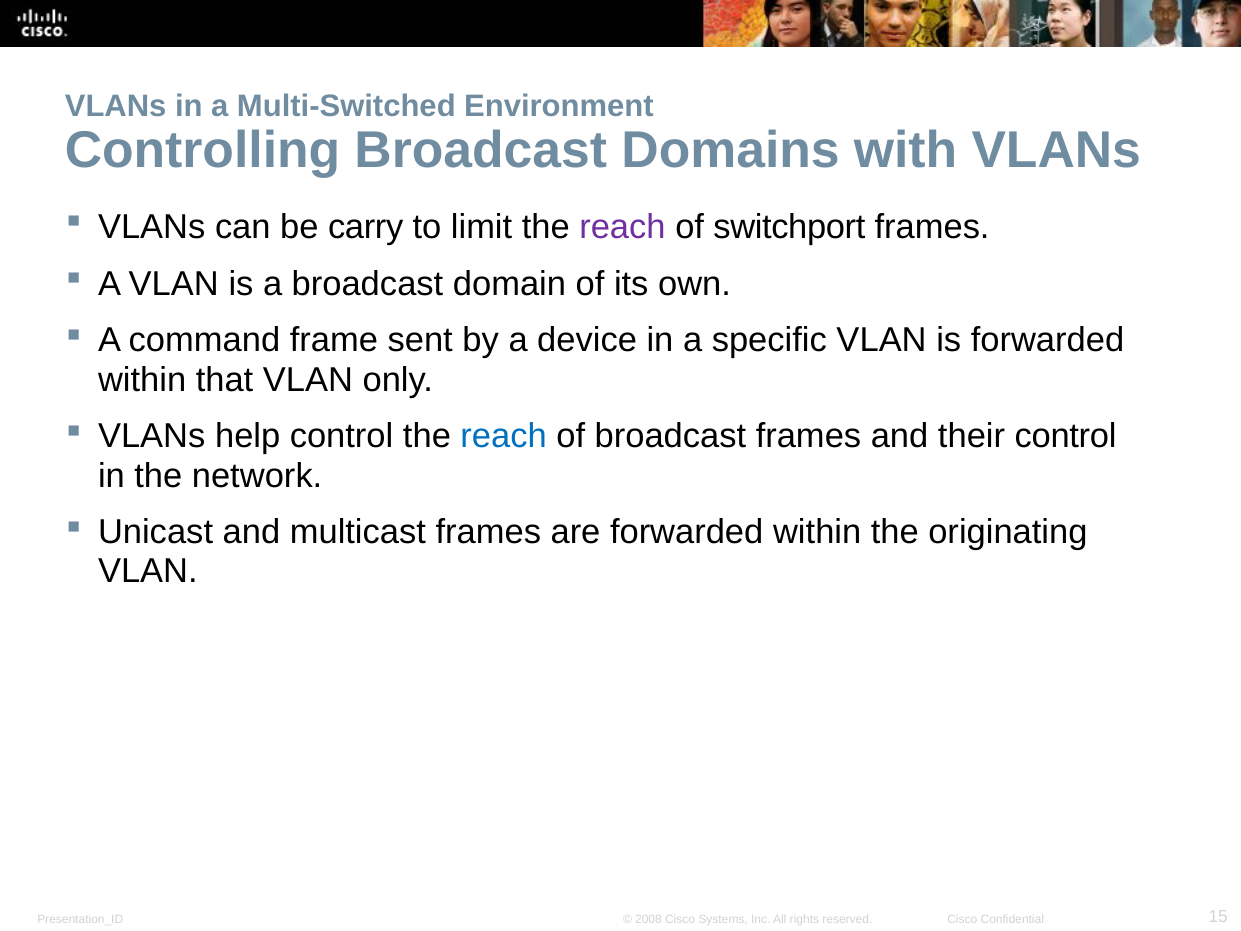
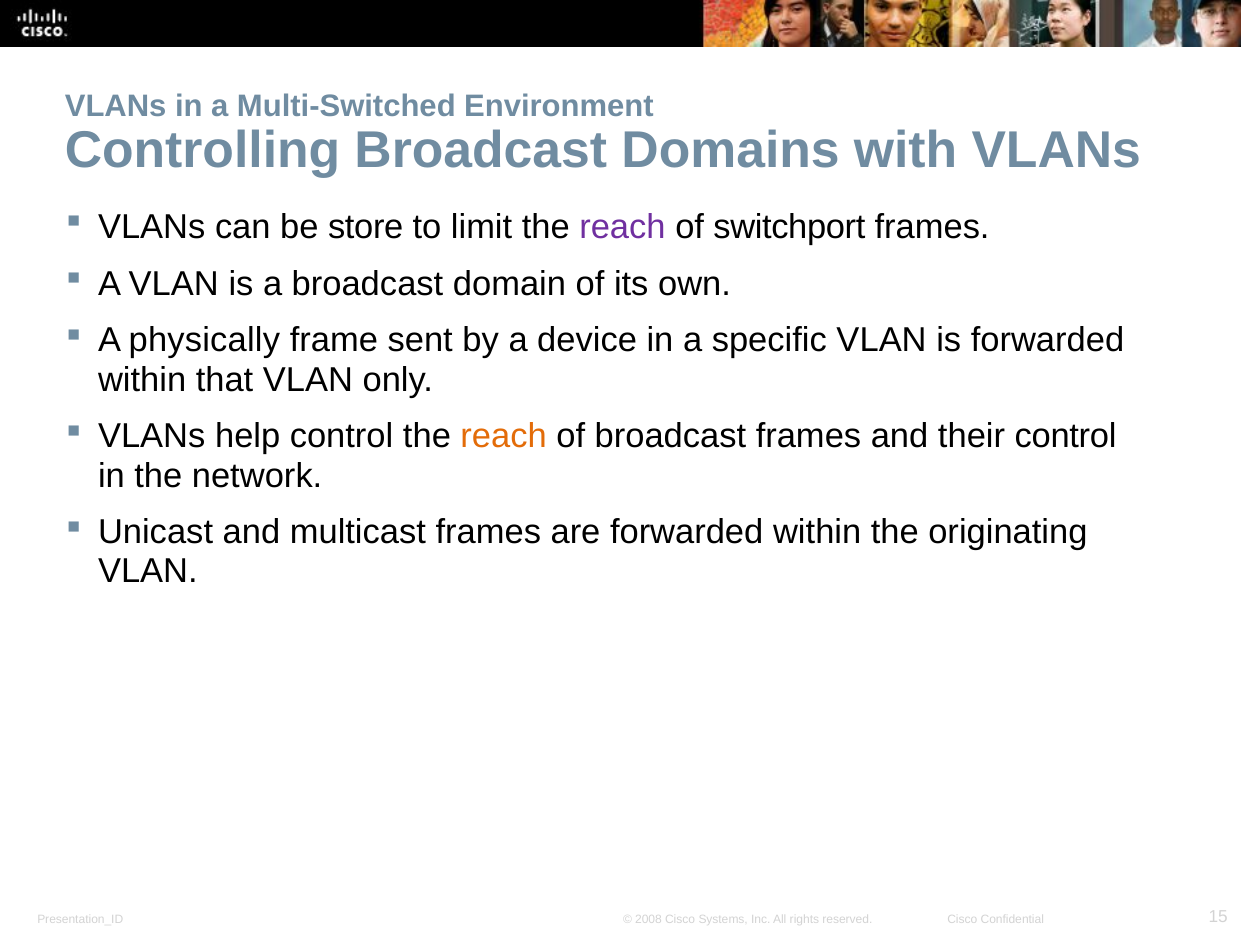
carry: carry -> store
command: command -> physically
reach at (504, 436) colour: blue -> orange
